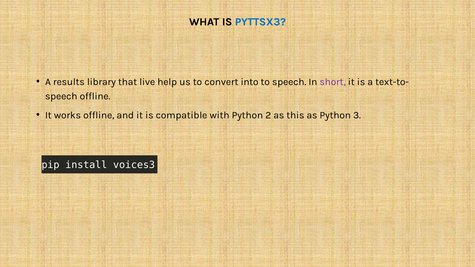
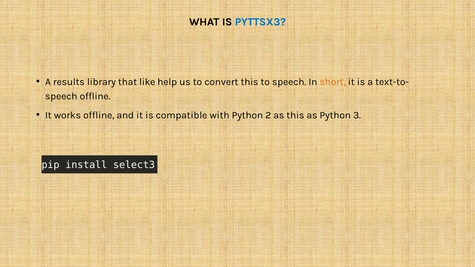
live: live -> like
convert into: into -> this
short colour: purple -> orange
voices3: voices3 -> select3
